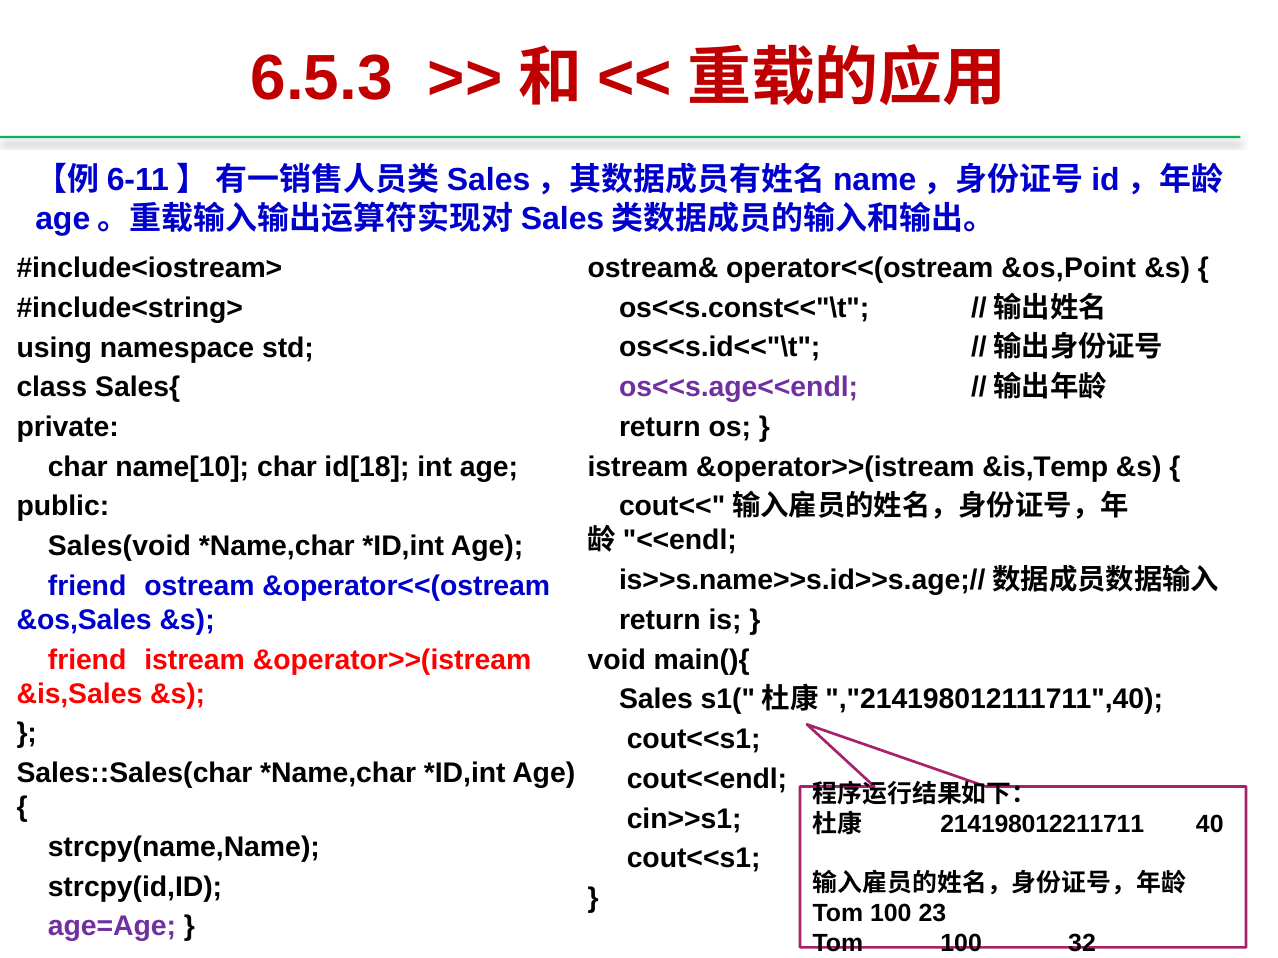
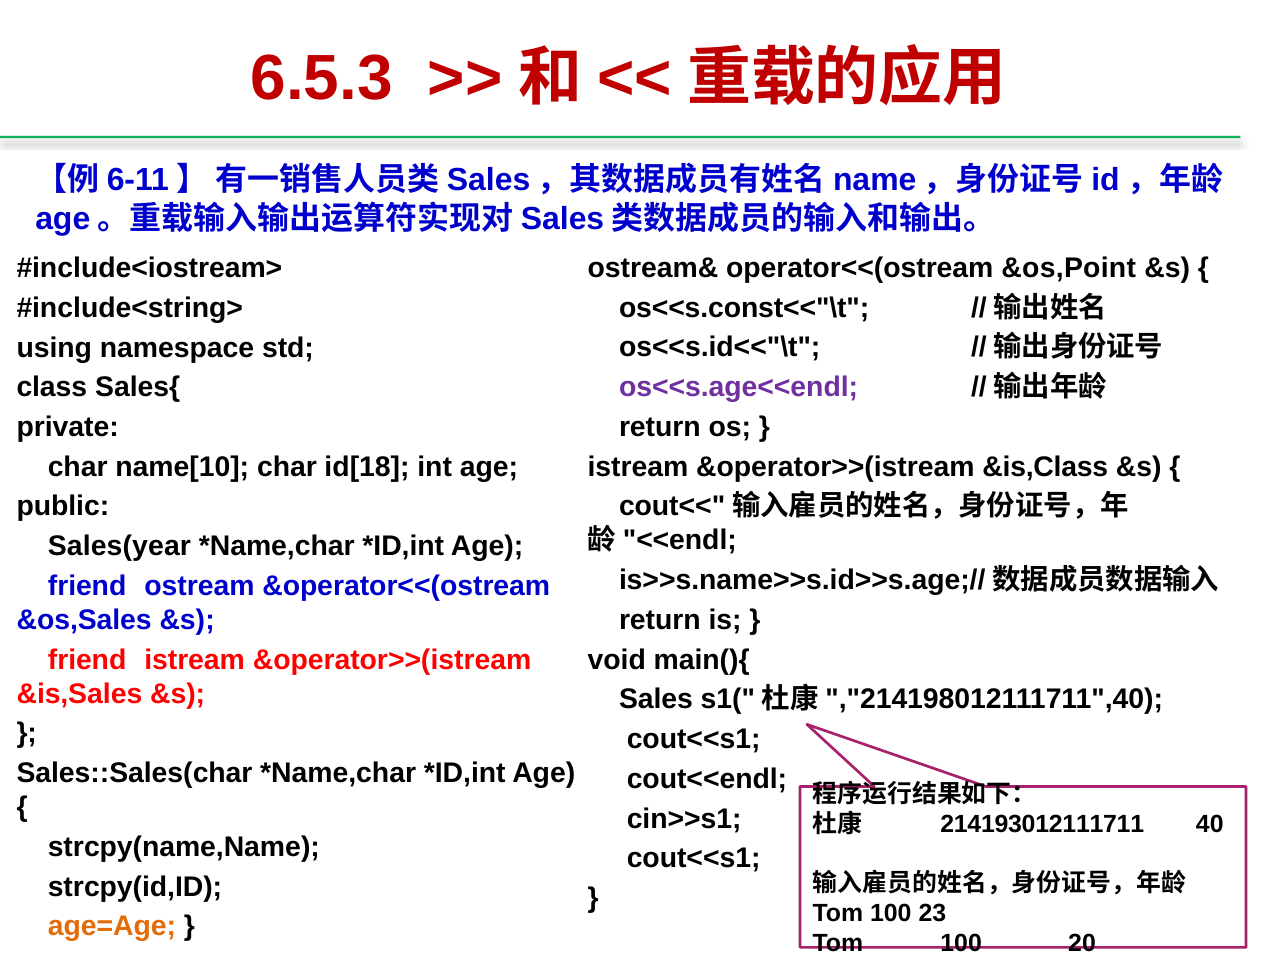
&is,Temp: &is,Temp -> &is,Class
Sales(void: Sales(void -> Sales(year
214198012211711: 214198012211711 -> 214193012111711
age=Age colour: purple -> orange
32: 32 -> 20
